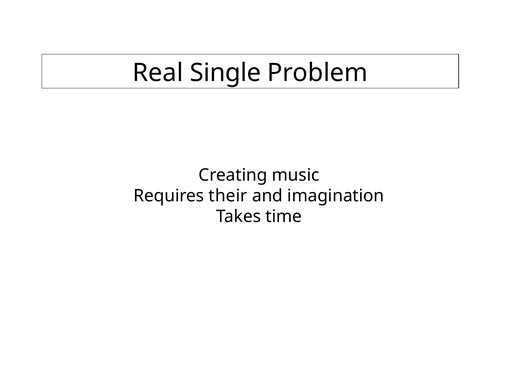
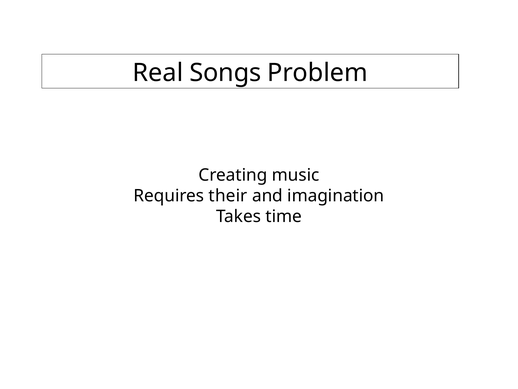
Single: Single -> Songs
